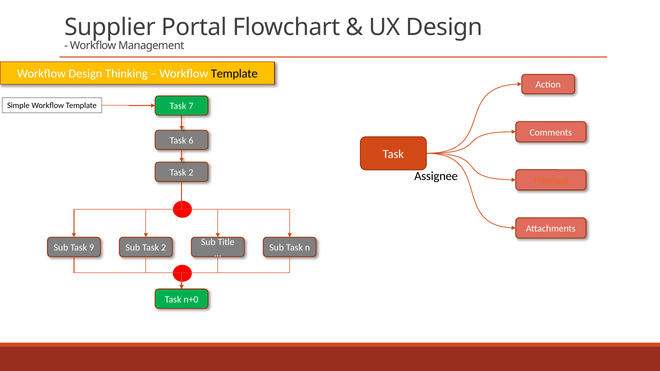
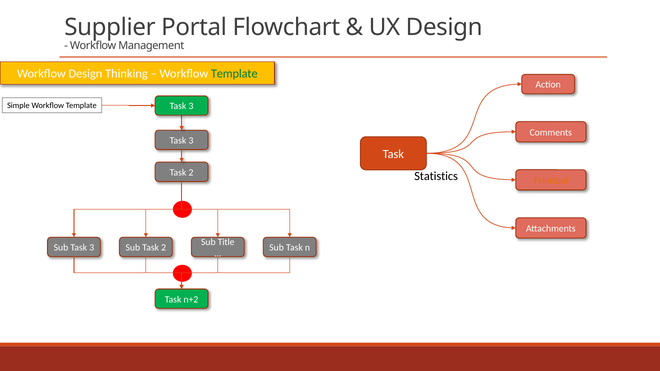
Template at (234, 74) colour: black -> green
7 at (191, 106): 7 -> 3
6 at (191, 141): 6 -> 3
Assignee: Assignee -> Statistics
Sub Task 9: 9 -> 3
n+0: n+0 -> n+2
